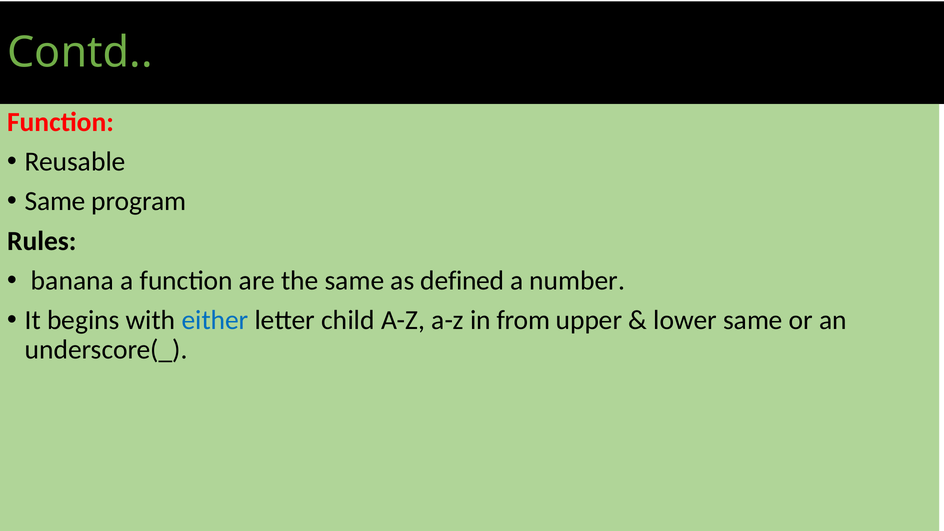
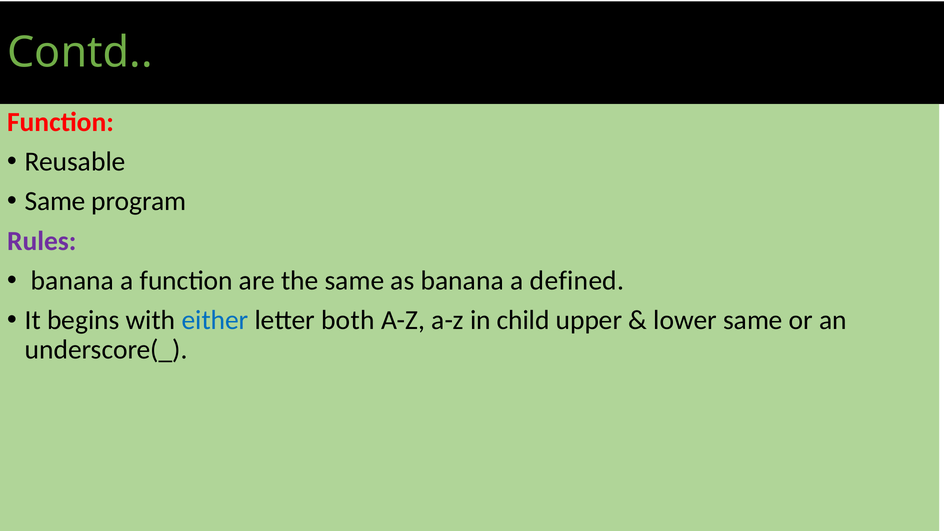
Rules colour: black -> purple
as defined: defined -> banana
number: number -> defined
child: child -> both
from: from -> child
